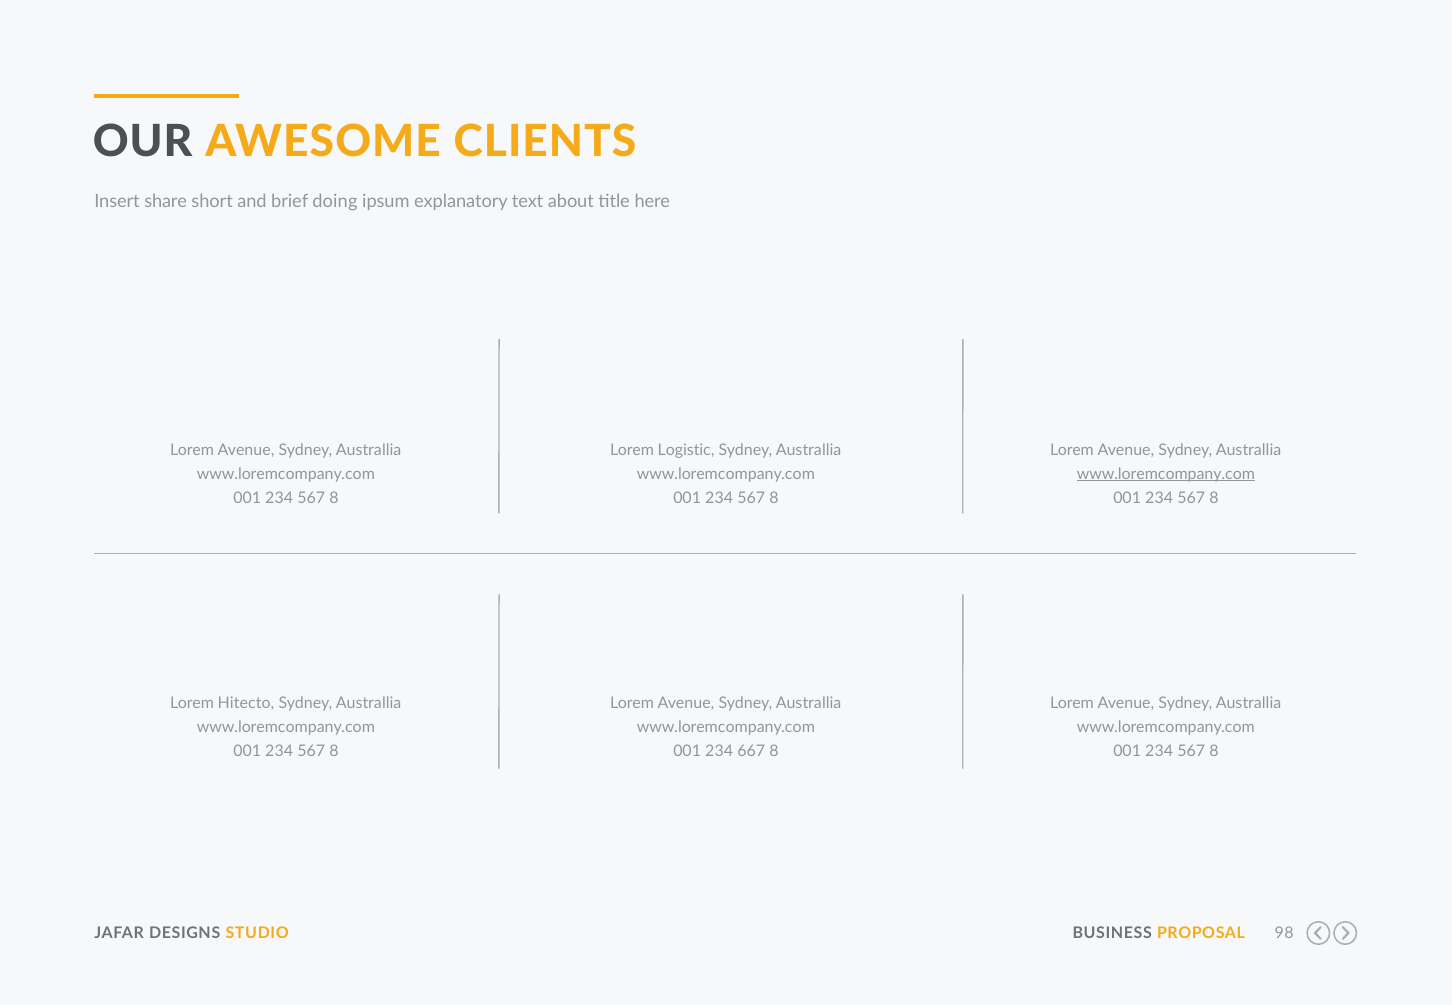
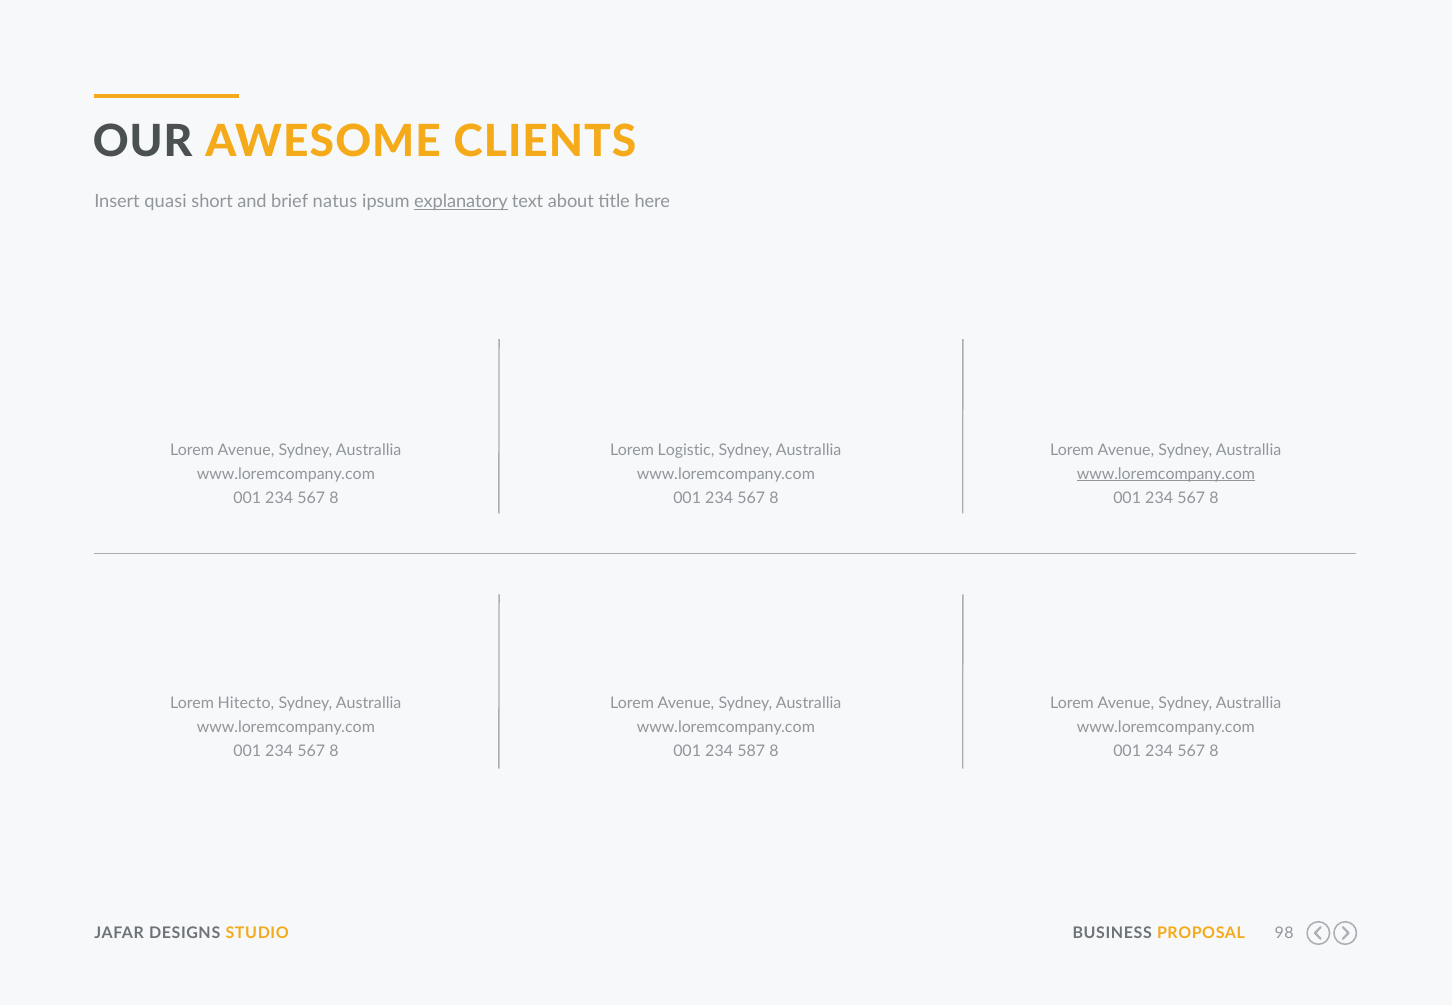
share: share -> quasi
doing: doing -> natus
explanatory underline: none -> present
667: 667 -> 587
